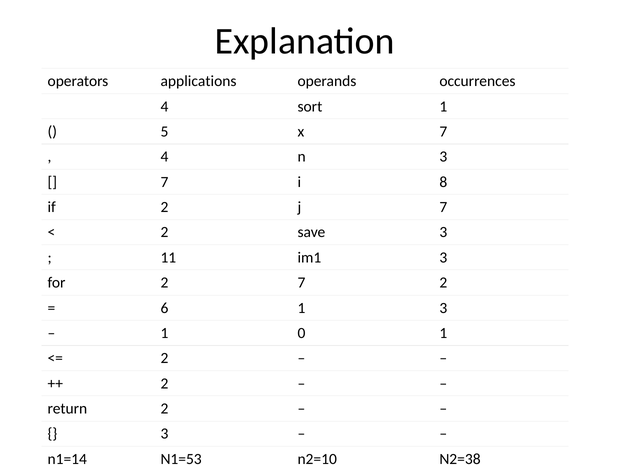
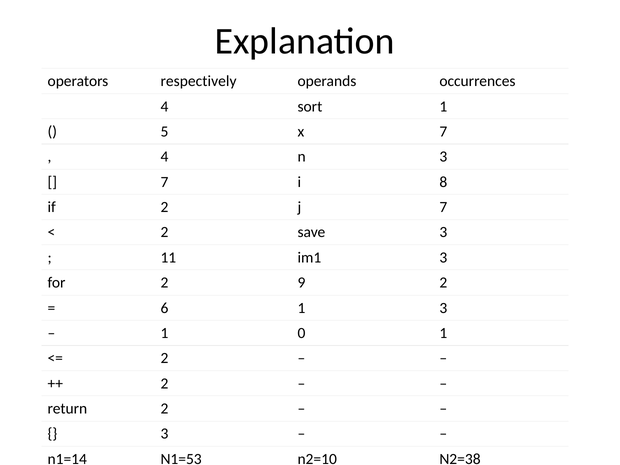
applications: applications -> respectively
2 7: 7 -> 9
